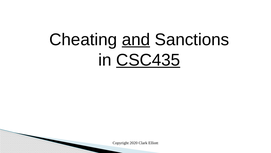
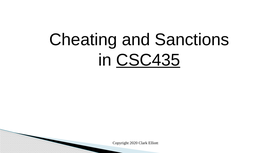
and underline: present -> none
